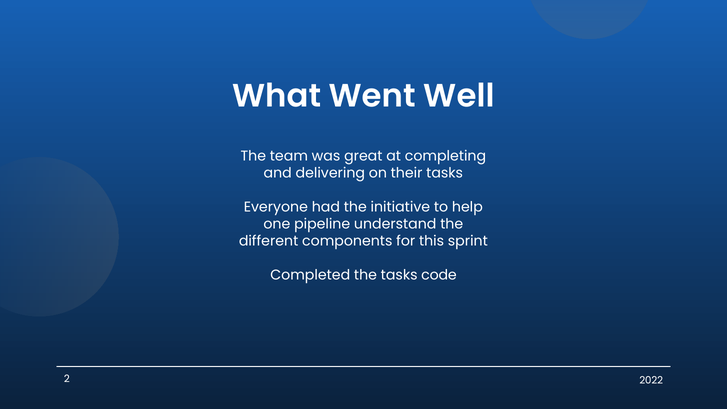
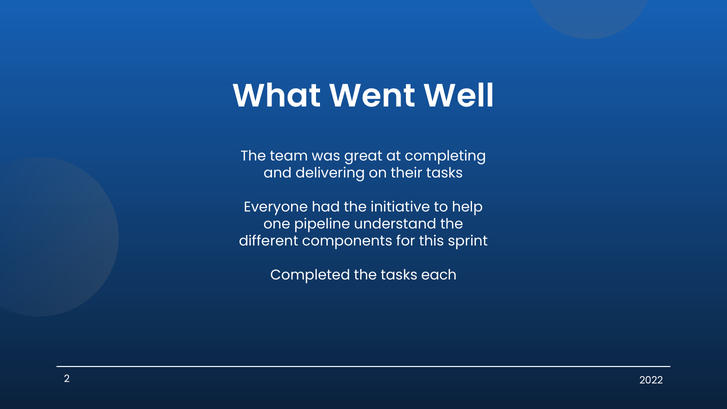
code: code -> each
